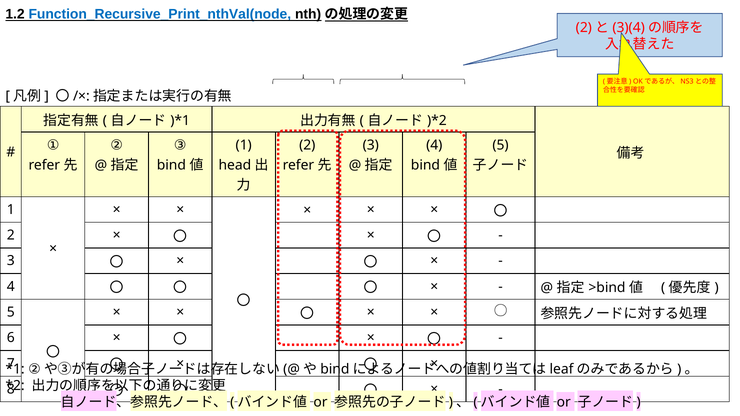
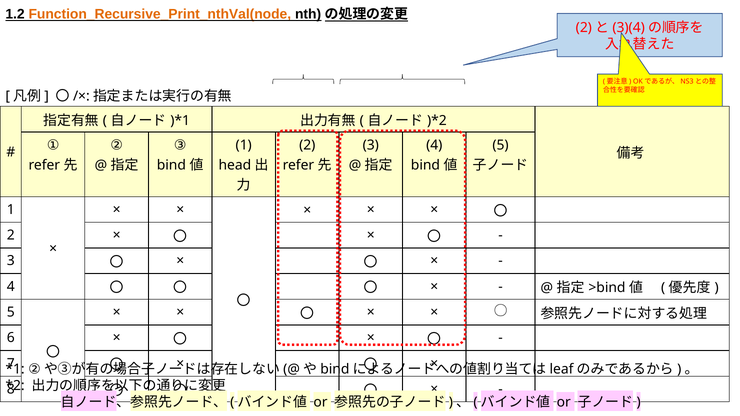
Function_Recursive_Print_nthVal(node colour: blue -> orange
